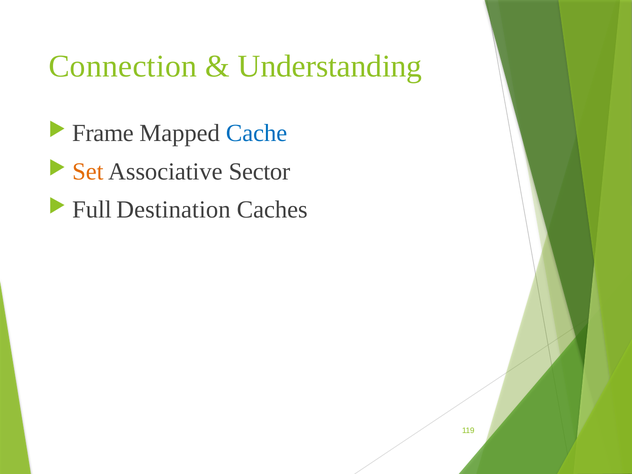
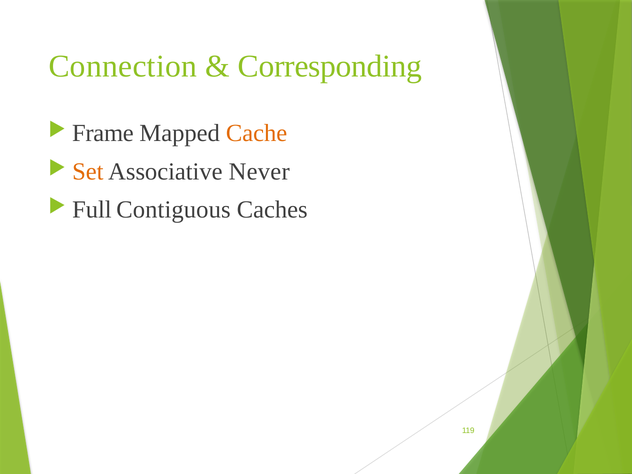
Understanding: Understanding -> Corresponding
Cache colour: blue -> orange
Sector: Sector -> Never
Destination: Destination -> Contiguous
